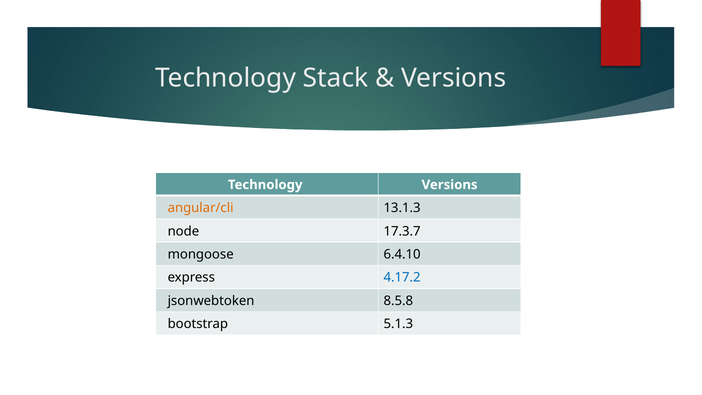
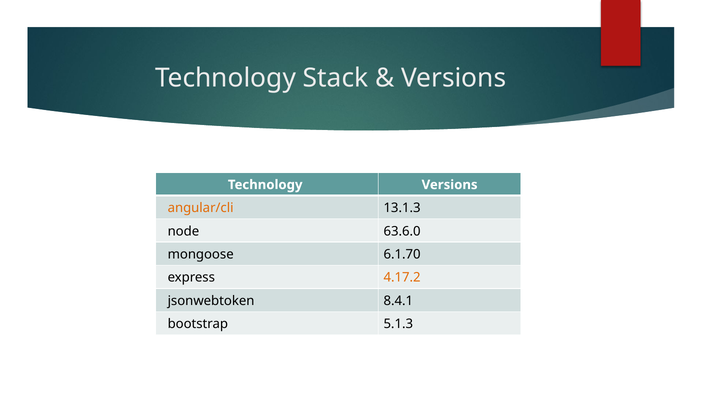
17.3.7: 17.3.7 -> 63.6.0
6.4.10: 6.4.10 -> 6.1.70
4.17.2 colour: blue -> orange
8.5.8: 8.5.8 -> 8.4.1
